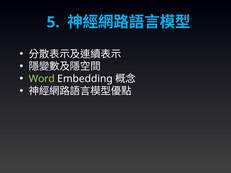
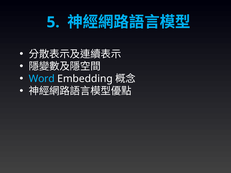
Word colour: light green -> light blue
